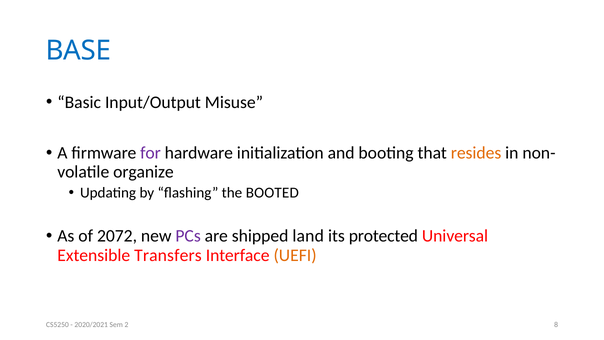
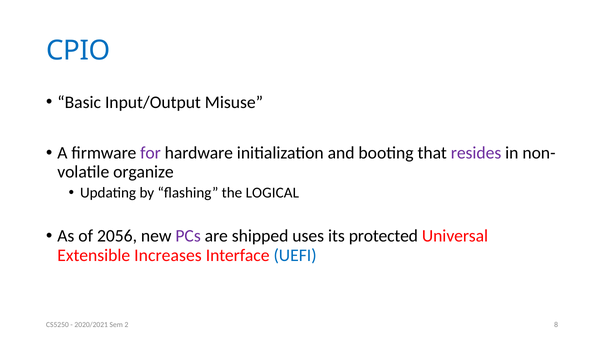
BASE: BASE -> CPIO
resides colour: orange -> purple
BOOTED: BOOTED -> LOGICAL
2072: 2072 -> 2056
land: land -> uses
Transfers: Transfers -> Increases
UEFI colour: orange -> blue
